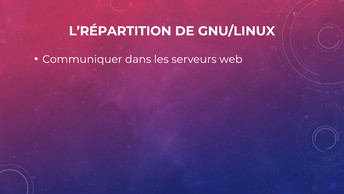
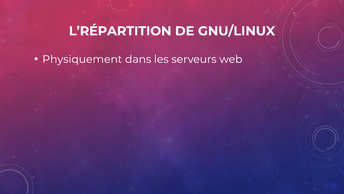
Communiquer: Communiquer -> Physiquement
